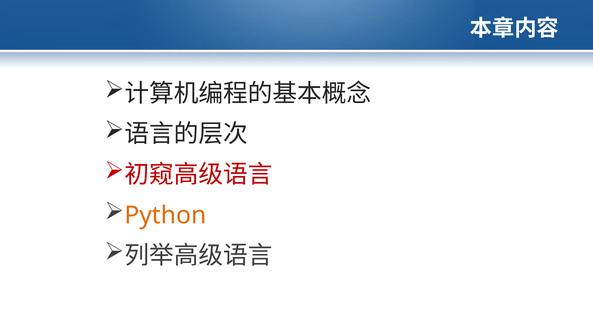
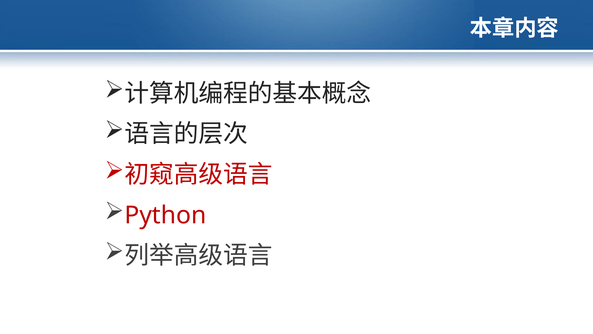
Python colour: orange -> red
